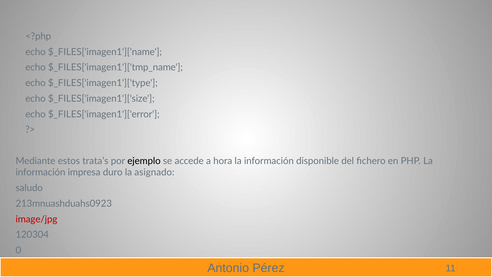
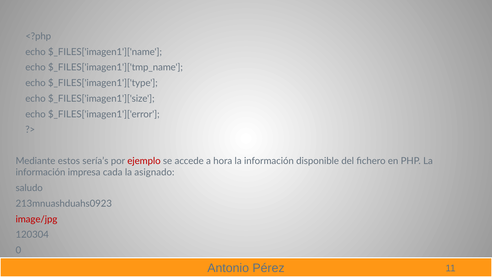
trata’s: trata’s -> sería’s
ejemplo colour: black -> red
duro: duro -> cada
